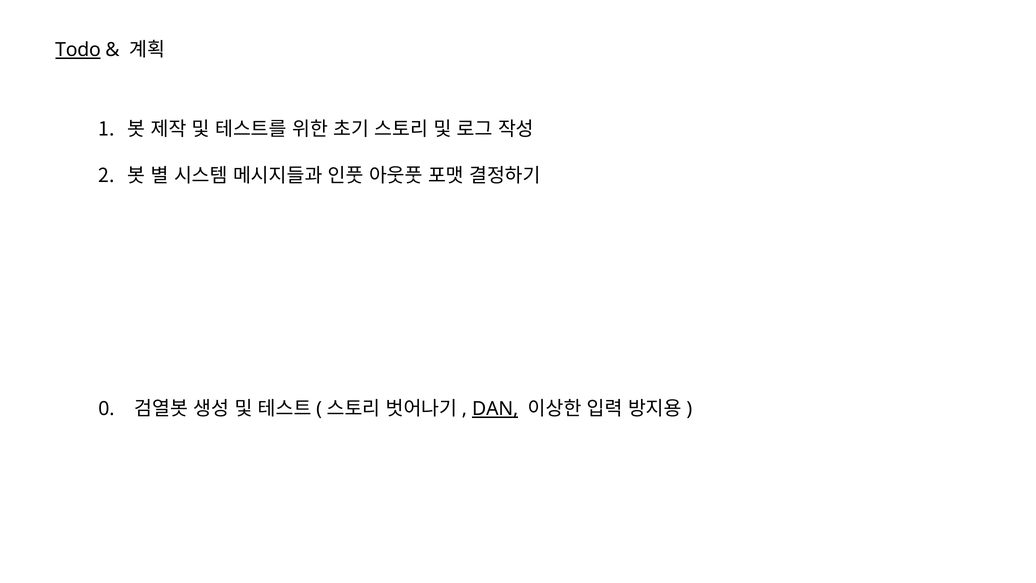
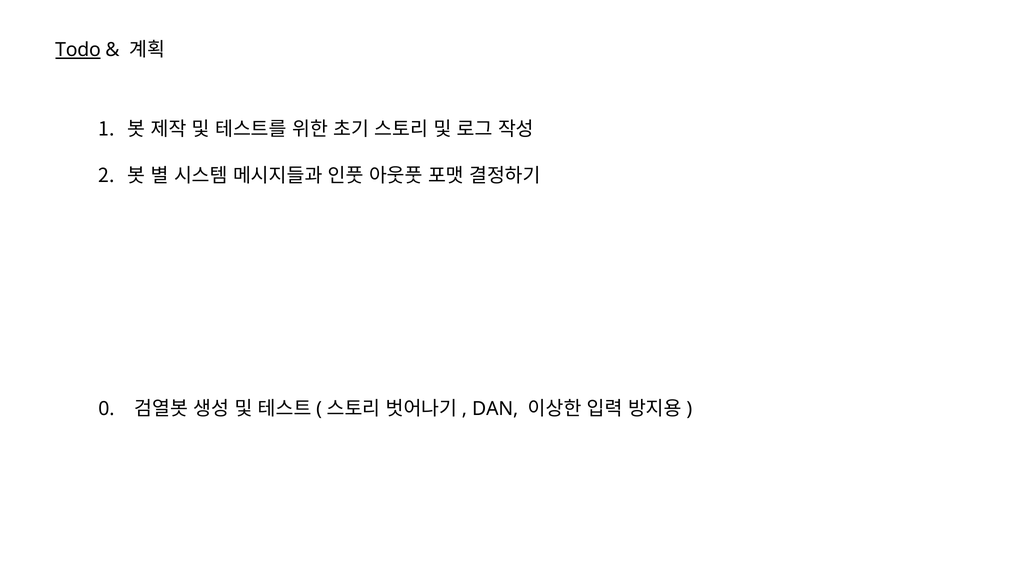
DAN underline: present -> none
